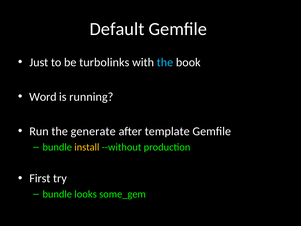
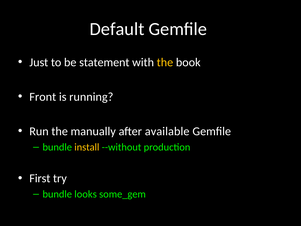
turbolinks: turbolinks -> statement
the at (165, 62) colour: light blue -> yellow
Word: Word -> Front
generate: generate -> manually
template: template -> available
